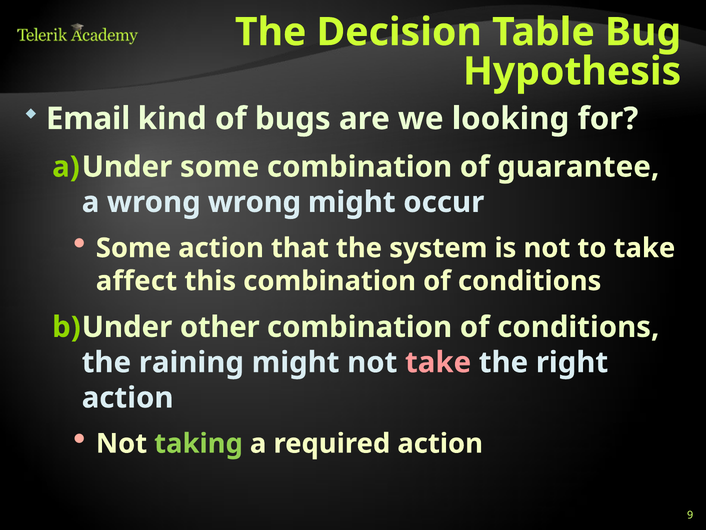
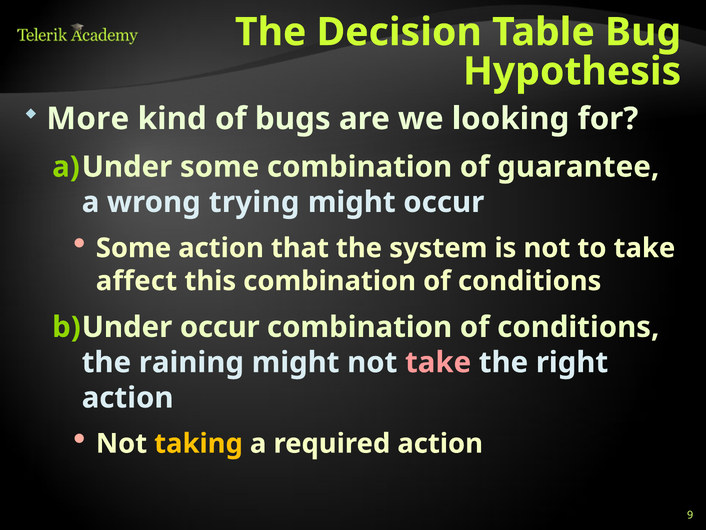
Email: Email -> More
wrong wrong: wrong -> trying
other at (220, 327): other -> occur
taking colour: light green -> yellow
